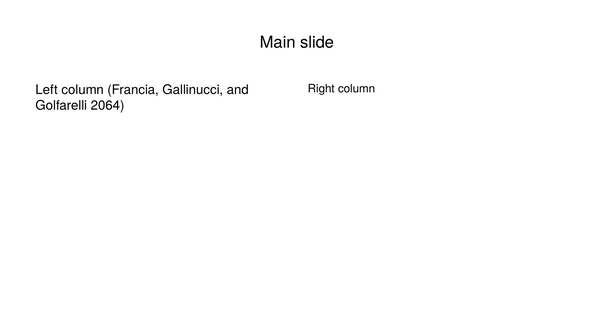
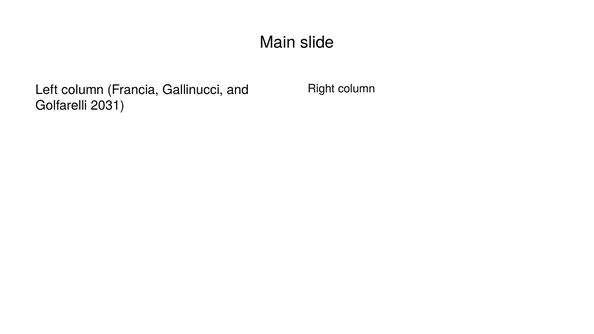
2064: 2064 -> 2031
